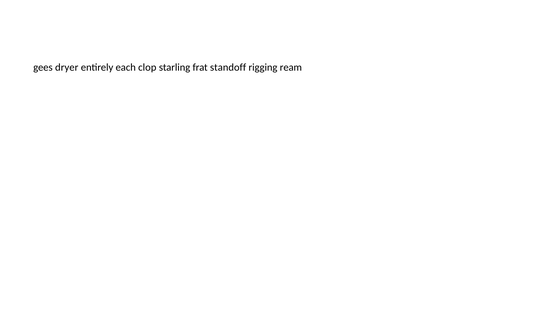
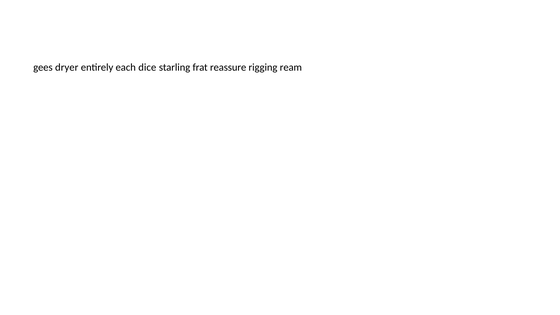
clop: clop -> dice
standoff: standoff -> reassure
